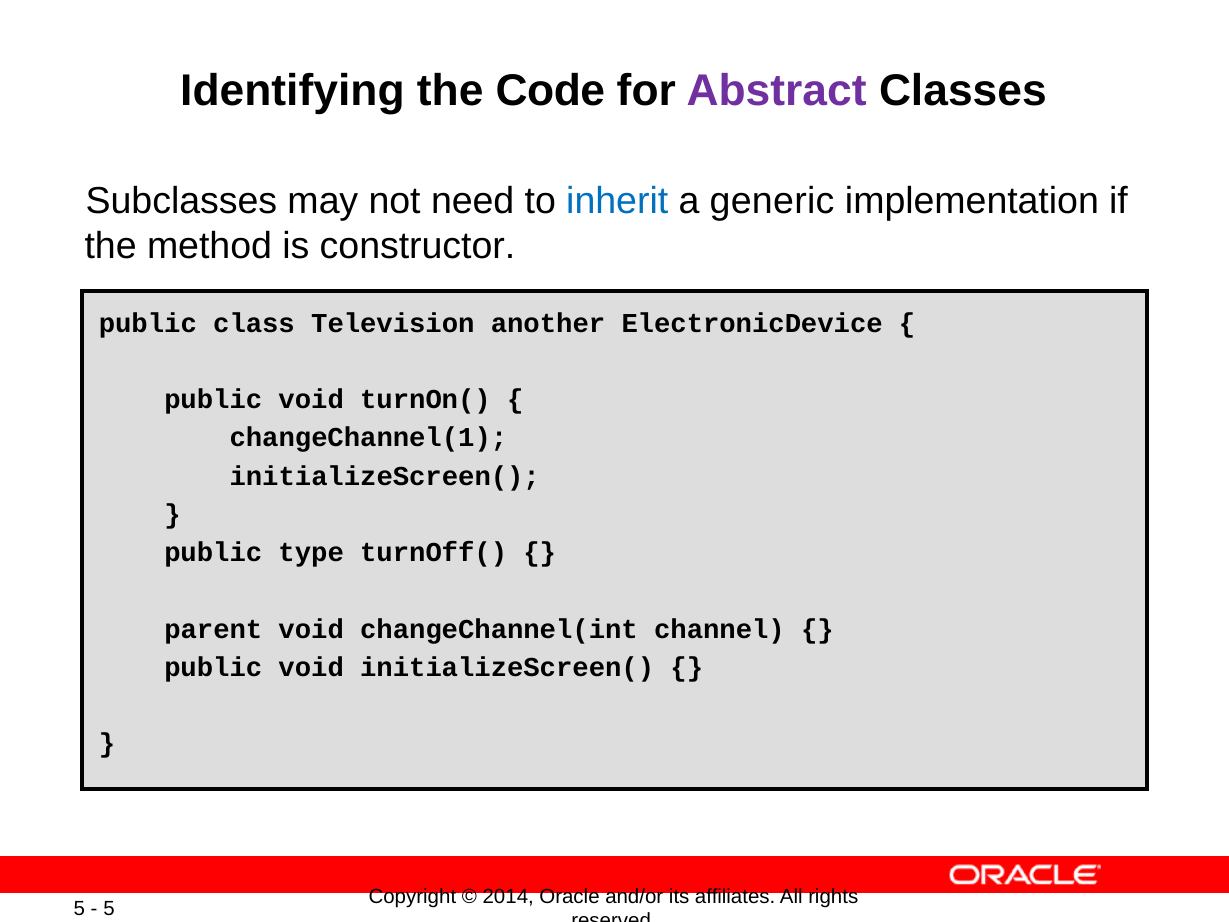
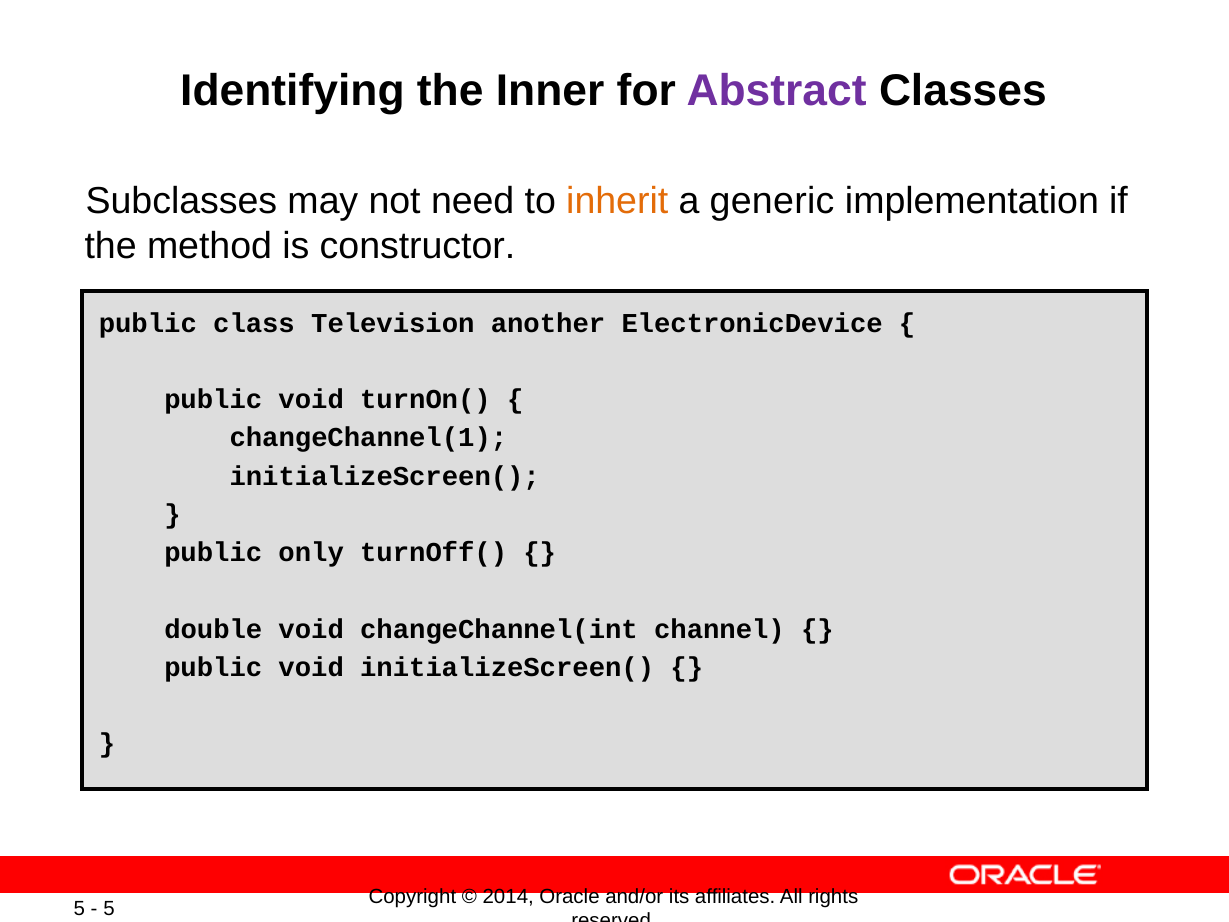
Code: Code -> Inner
inherit colour: blue -> orange
type: type -> only
parent: parent -> double
